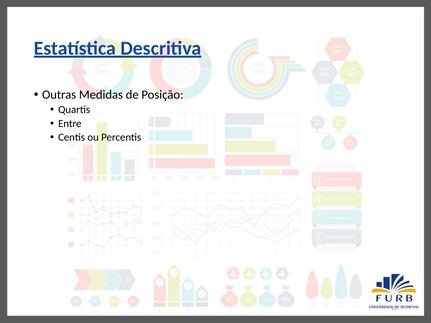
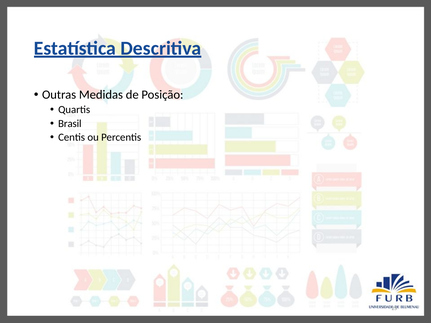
Entre: Entre -> Brasil
